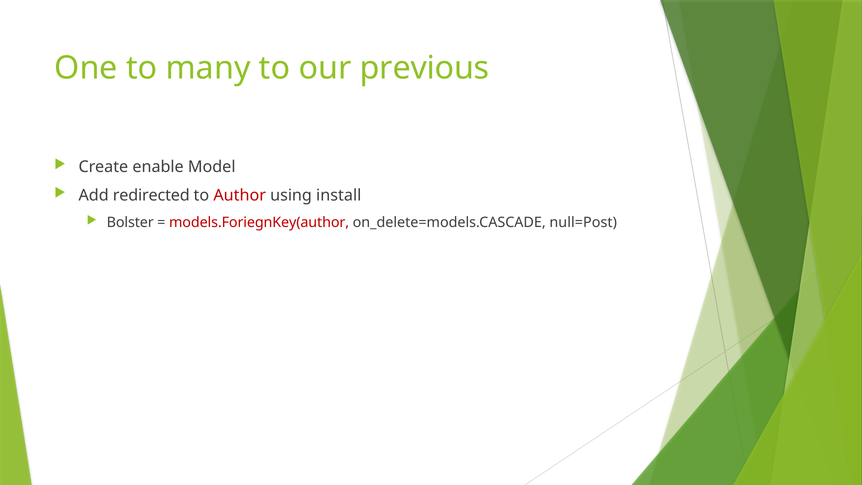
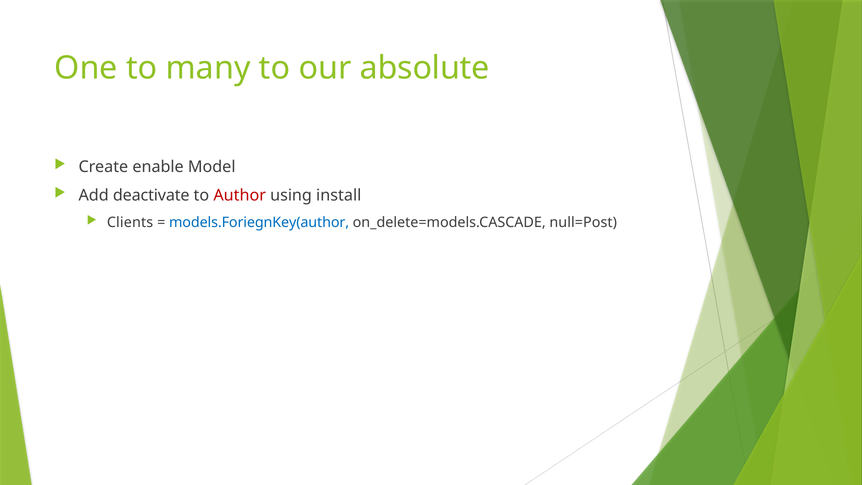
previous: previous -> absolute
redirected: redirected -> deactivate
Bolster: Bolster -> Clients
models.ForiegnKey(author colour: red -> blue
